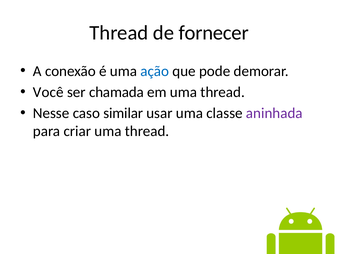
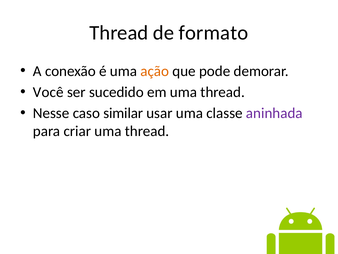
fornecer: fornecer -> formato
ação colour: blue -> orange
chamada: chamada -> sucedido
